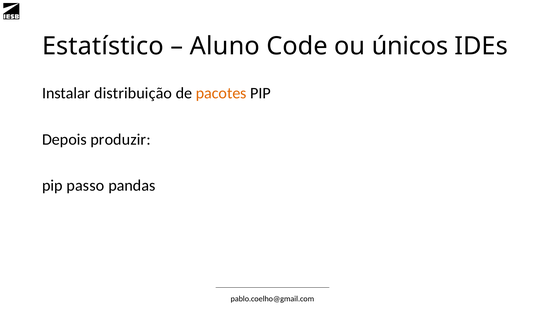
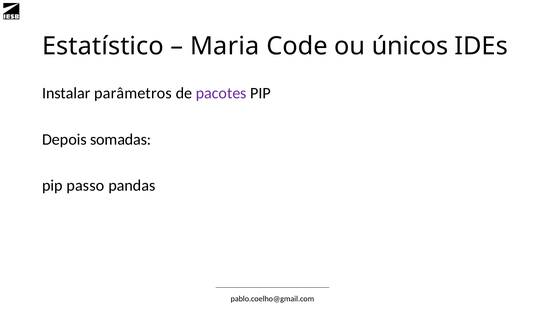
Aluno: Aluno -> Maria
distribuição: distribuição -> parâmetros
pacotes colour: orange -> purple
produzir: produzir -> somadas
